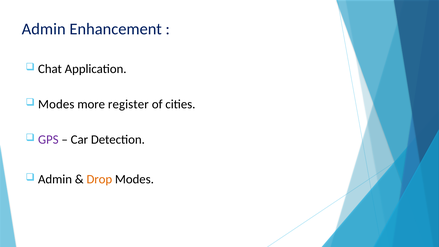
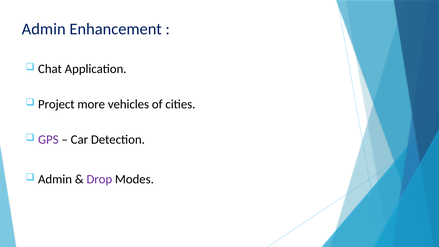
Modes at (56, 104): Modes -> Project
register: register -> vehicles
Drop colour: orange -> purple
